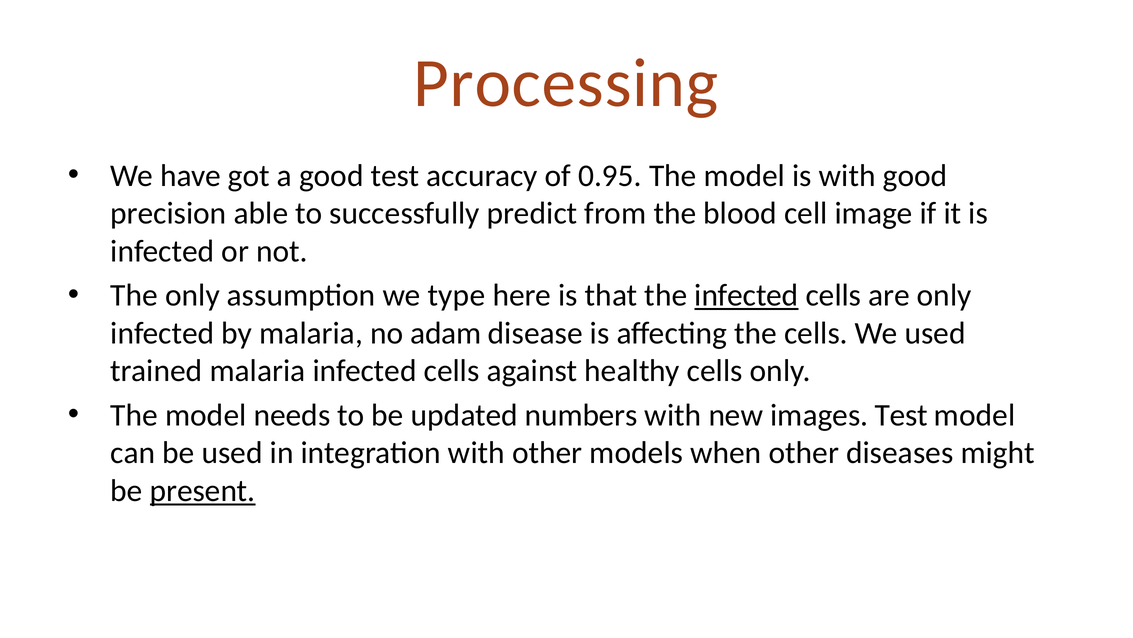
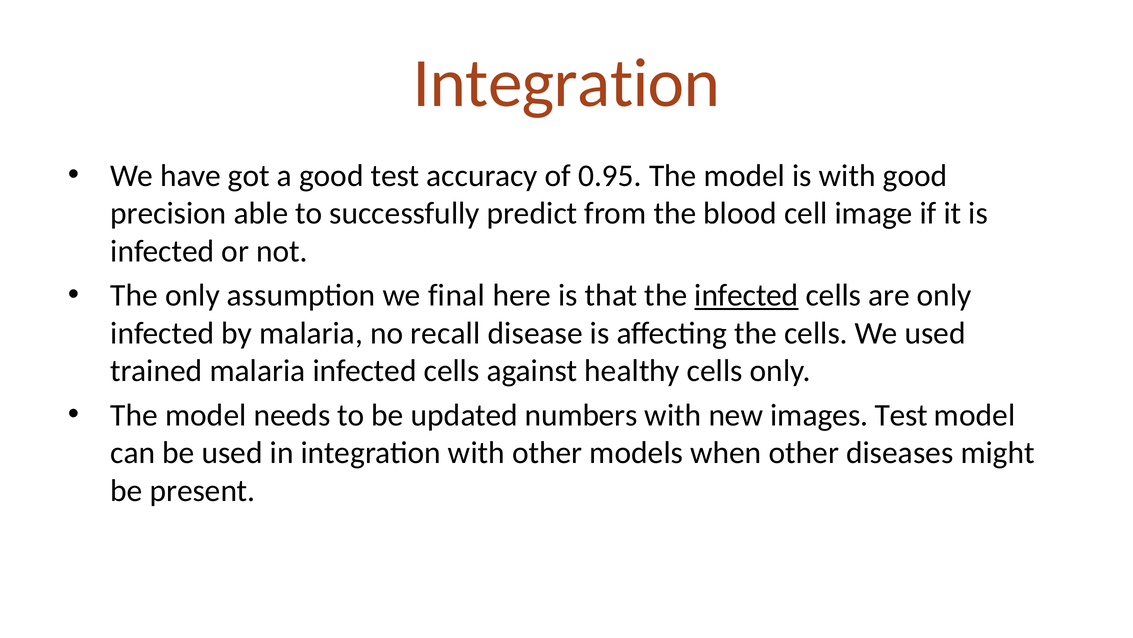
Processing at (566, 83): Processing -> Integration
type: type -> final
adam: adam -> recall
present underline: present -> none
